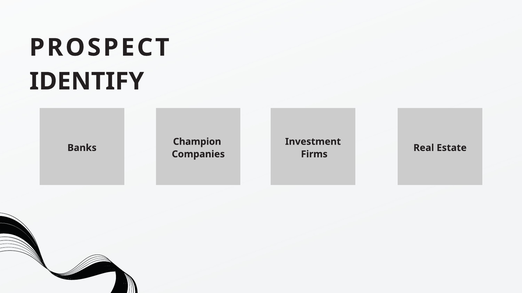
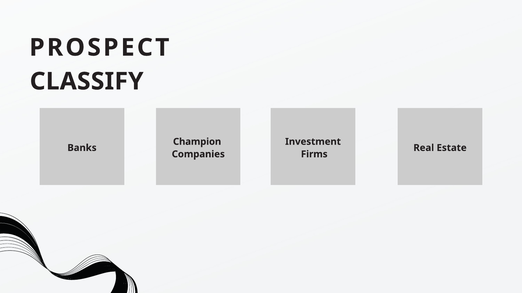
IDENTIFY: IDENTIFY -> CLASSIFY
